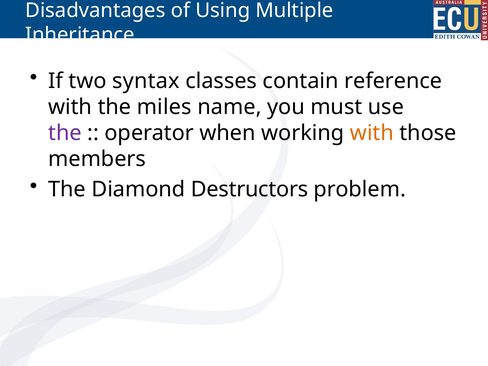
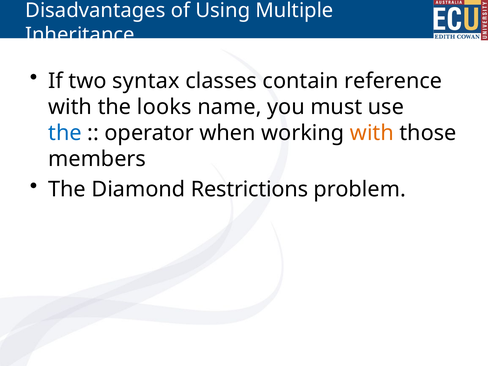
miles: miles -> looks
the at (65, 133) colour: purple -> blue
Destructors: Destructors -> Restrictions
